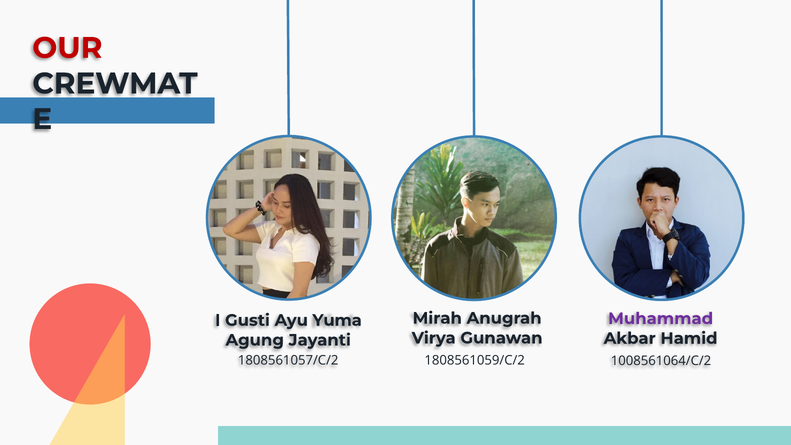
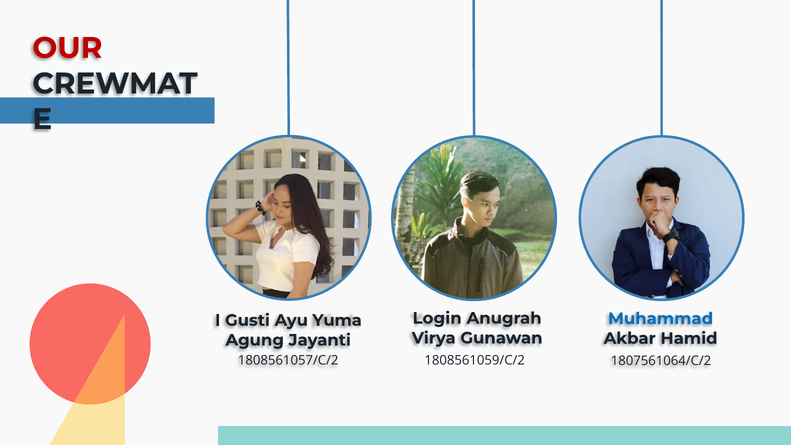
Mirah: Mirah -> Login
Muhammad colour: purple -> blue
1008561064/C/2: 1008561064/C/2 -> 1807561064/C/2
